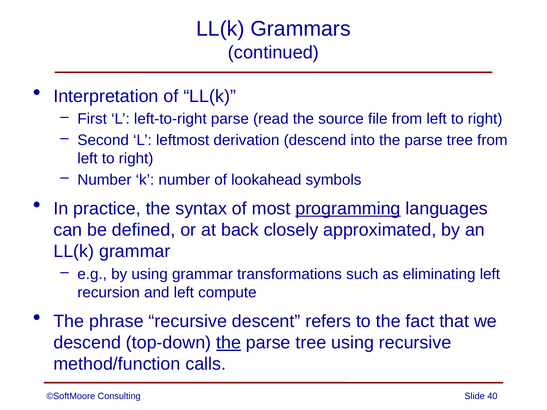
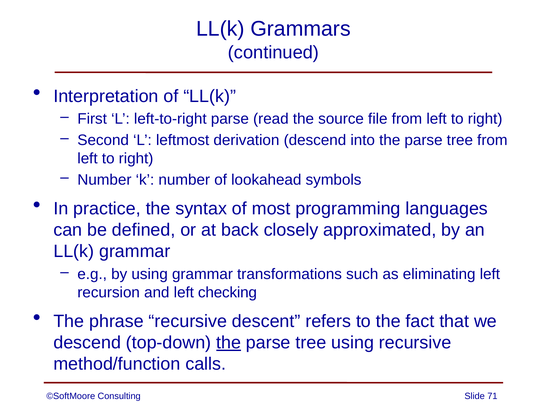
programming underline: present -> none
compute: compute -> checking
40: 40 -> 71
